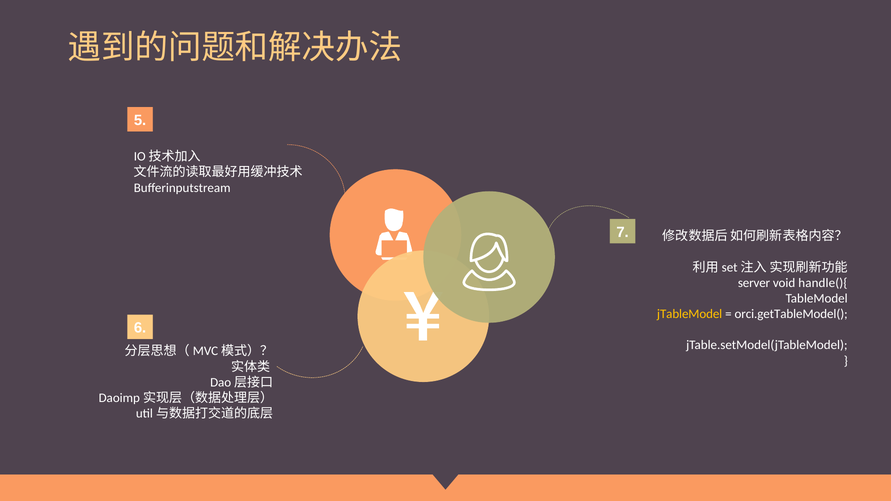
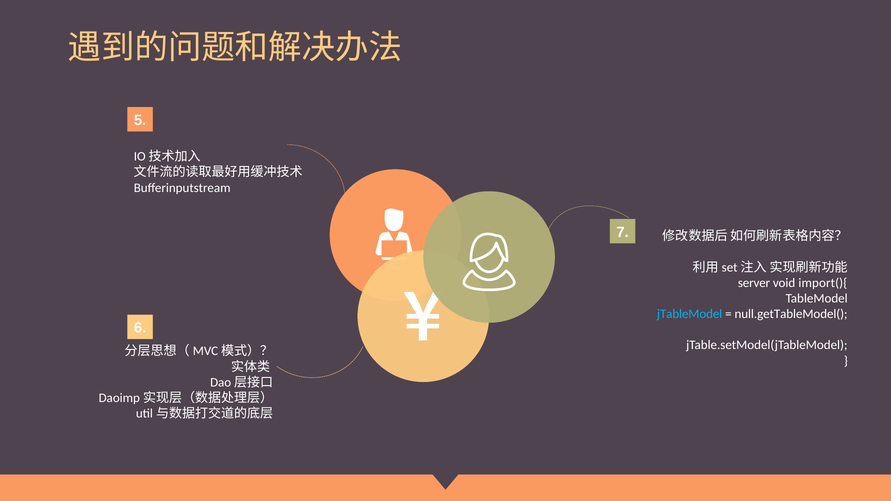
handle(){: handle(){ -> import(){
jTableModel colour: yellow -> light blue
orci.getTableModel(: orci.getTableModel( -> null.getTableModel(
